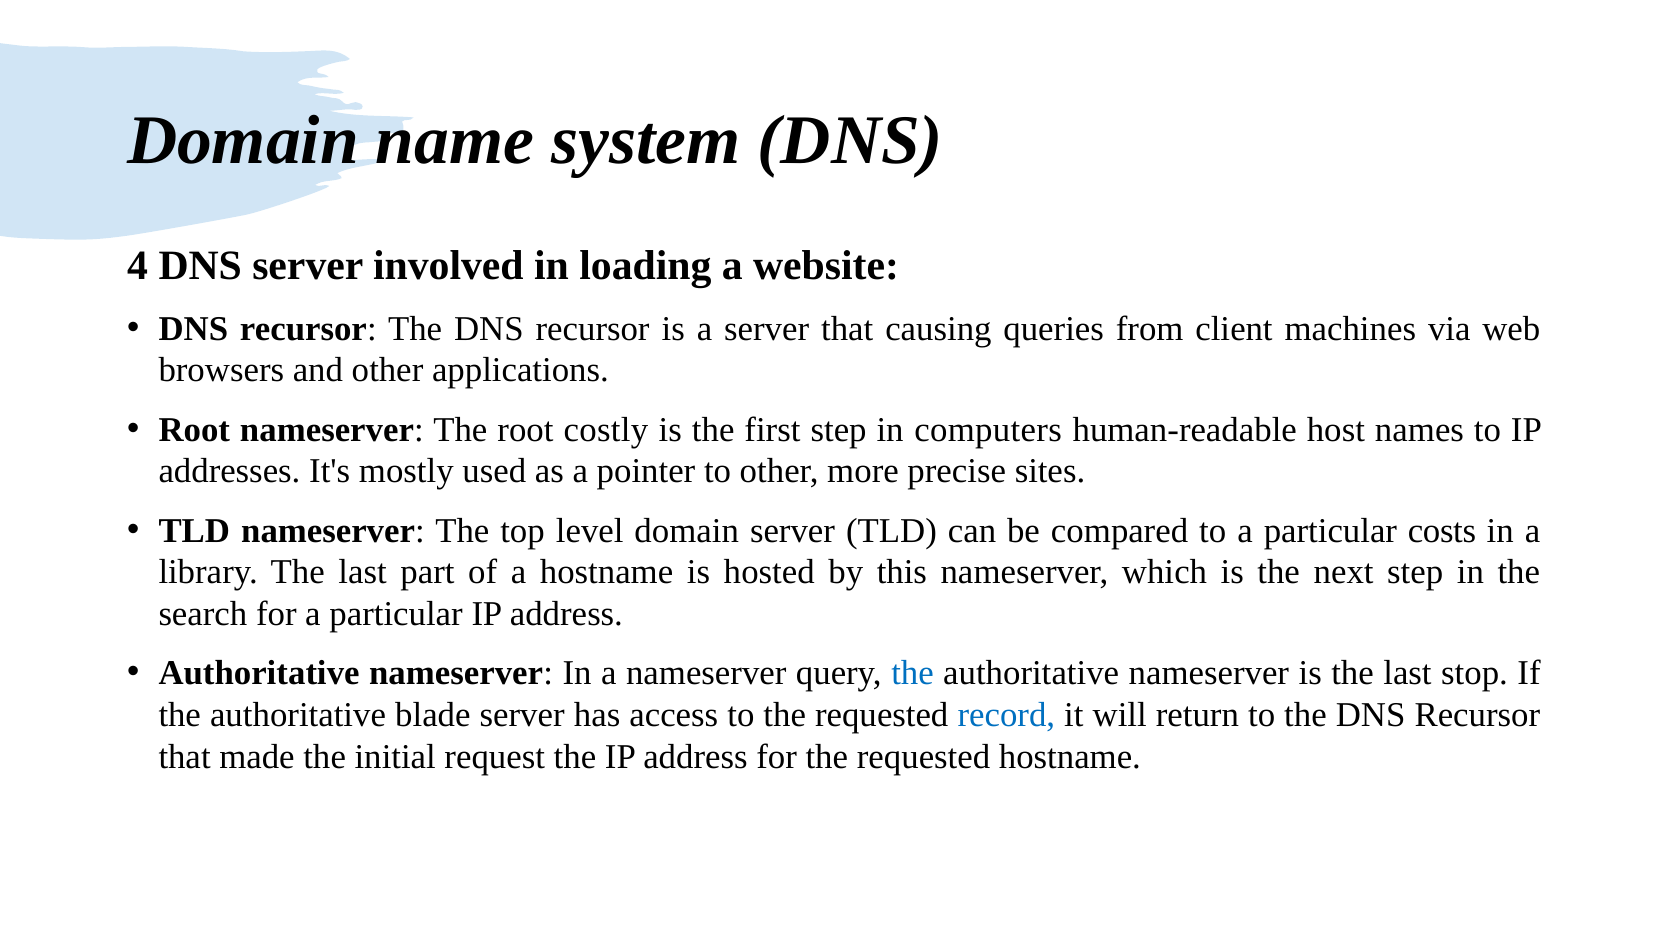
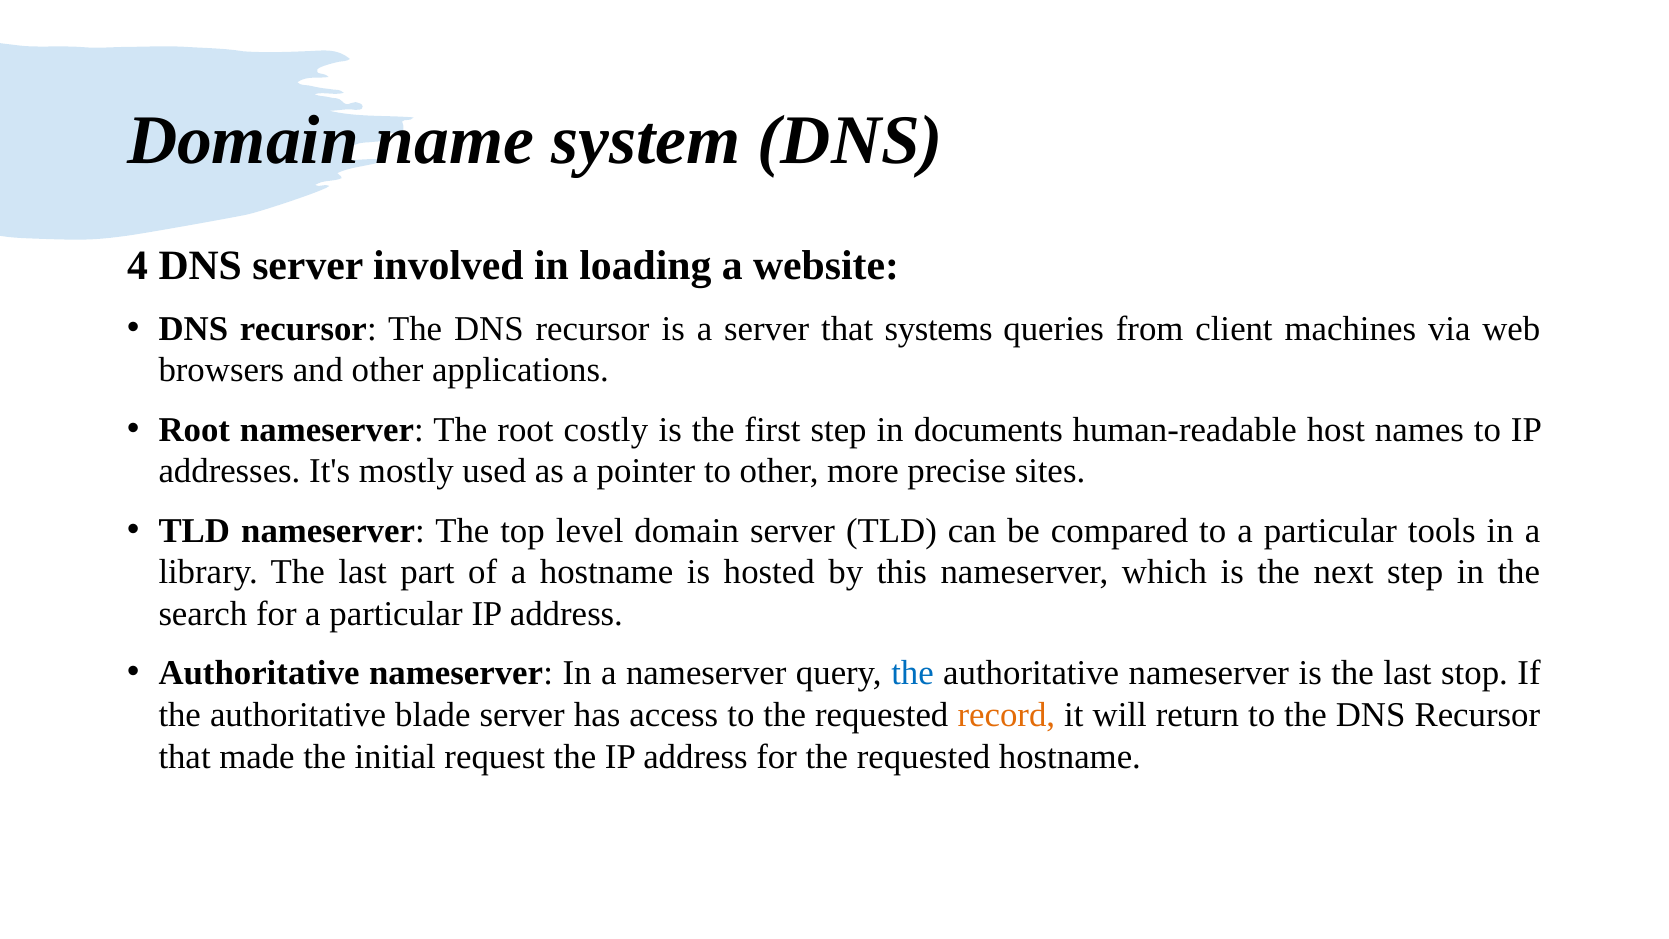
causing: causing -> systems
computers: computers -> documents
costs: costs -> tools
record colour: blue -> orange
